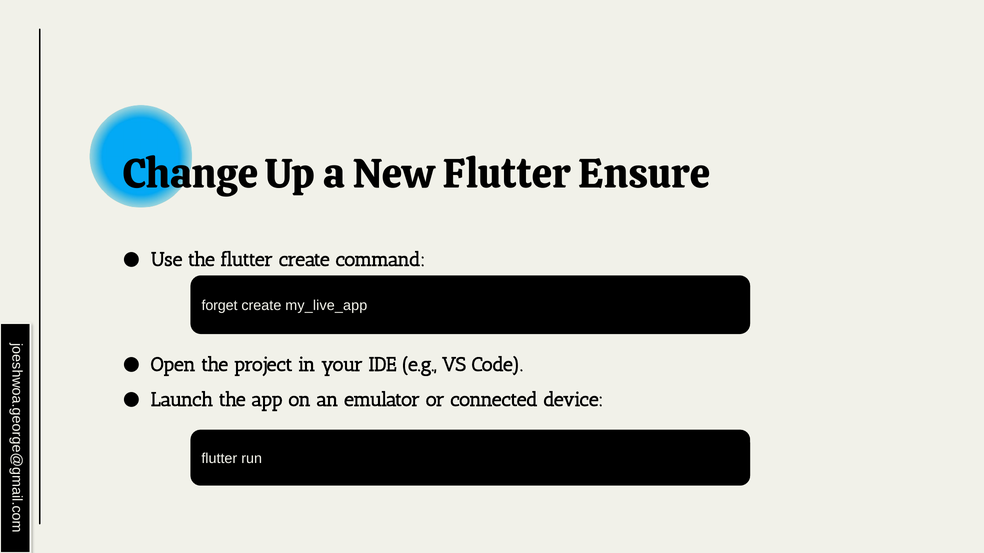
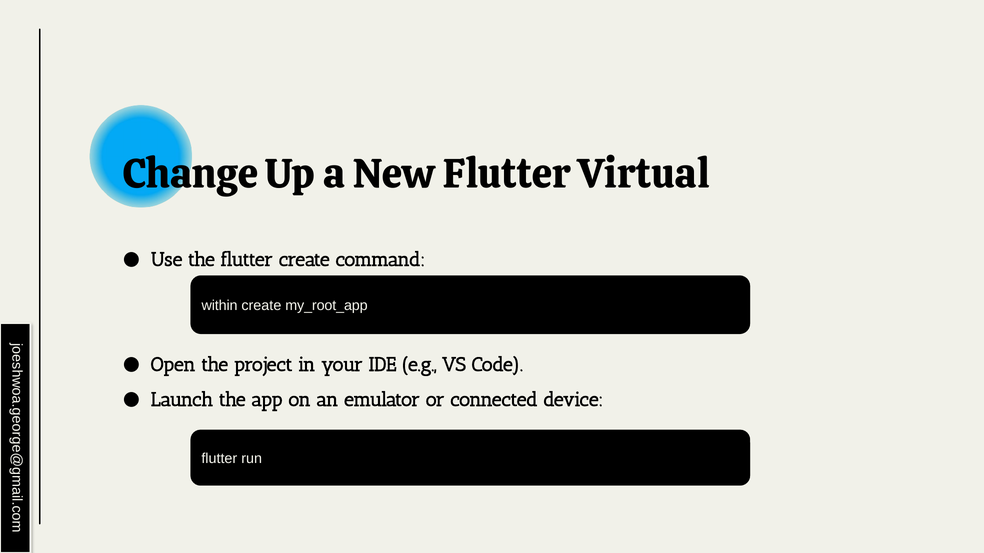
Ensure: Ensure -> Virtual
forget: forget -> within
my_live_app: my_live_app -> my_root_app
